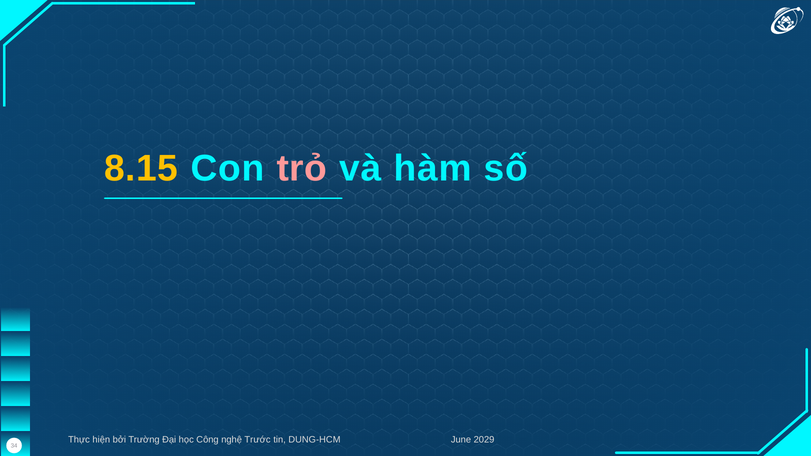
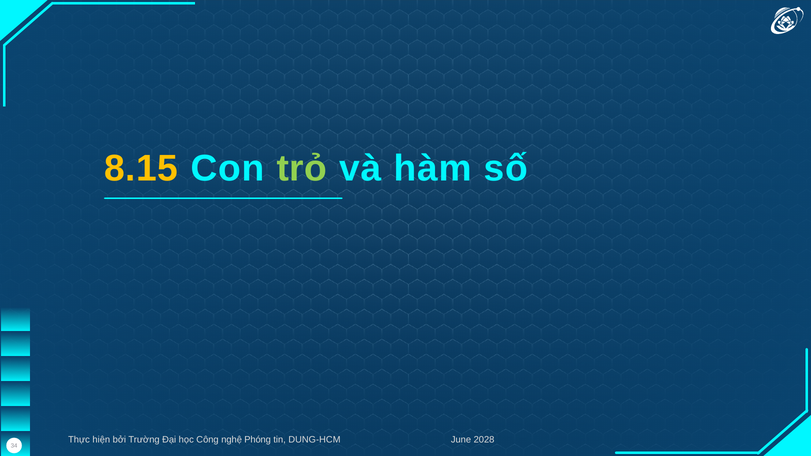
trỏ colour: pink -> light green
Trước: Trước -> Phóng
2029: 2029 -> 2028
